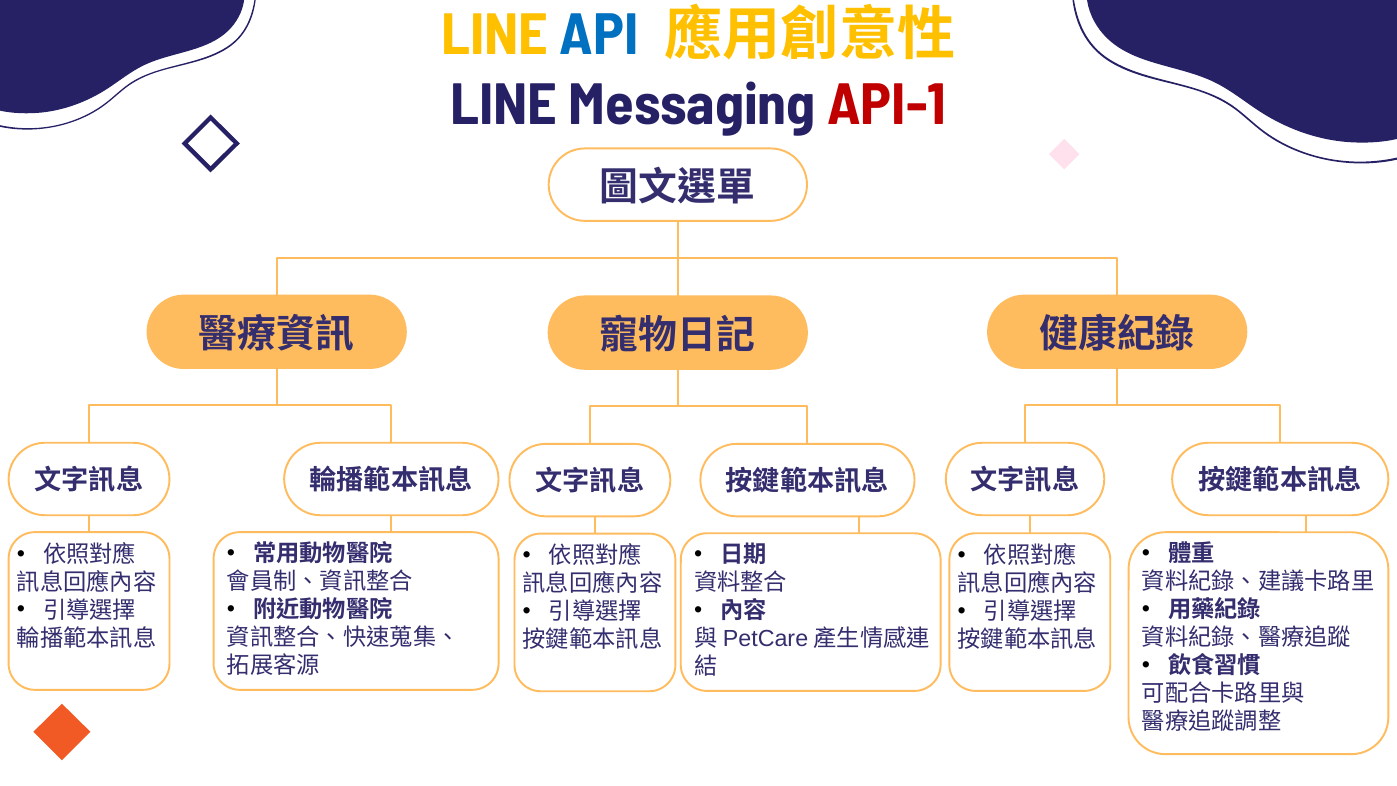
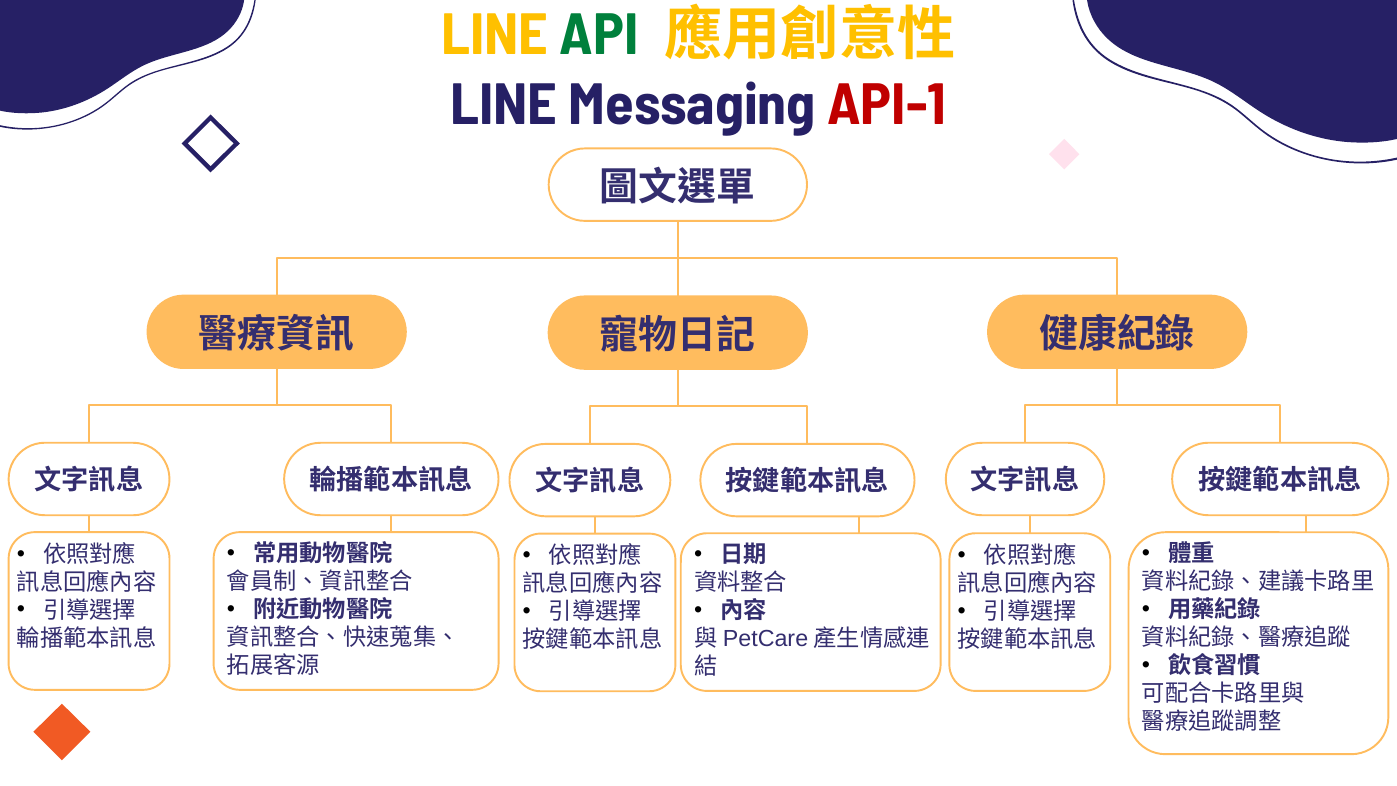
API colour: blue -> green
